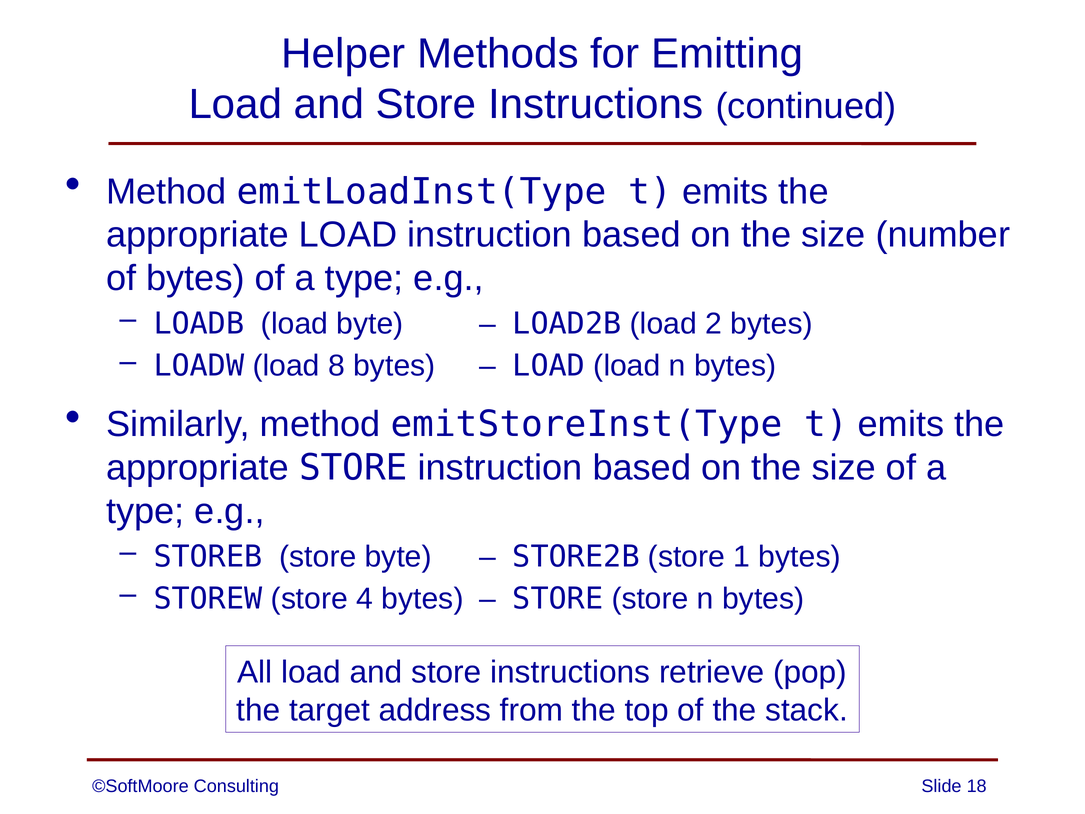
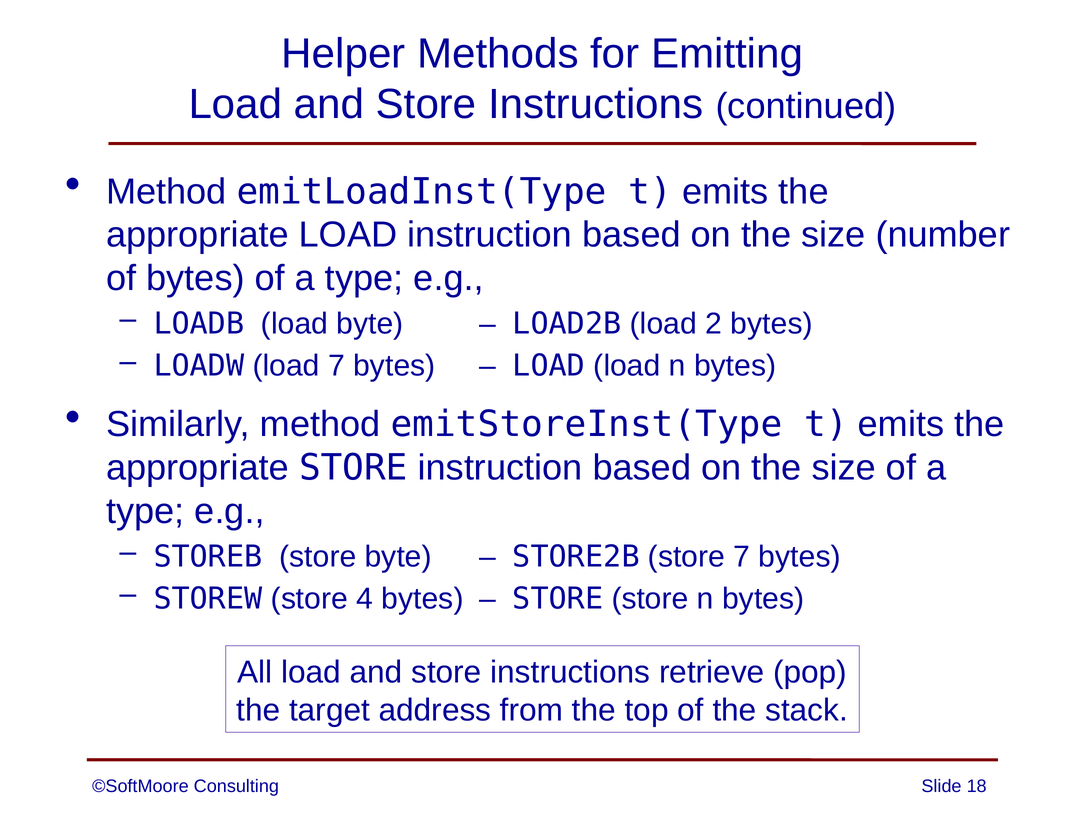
load 8: 8 -> 7
store 1: 1 -> 7
